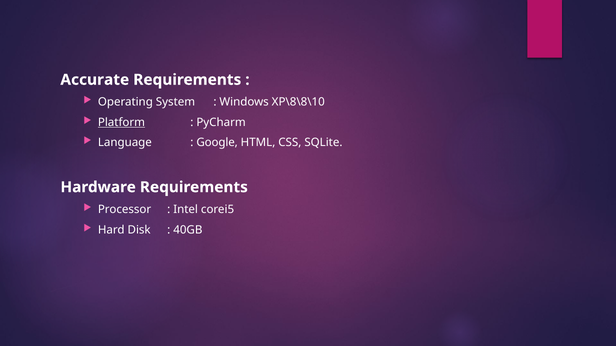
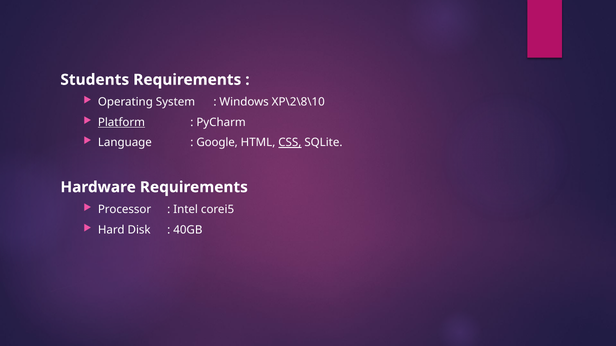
Accurate: Accurate -> Students
XP\8\8\10: XP\8\8\10 -> XP\2\8\10
CSS underline: none -> present
